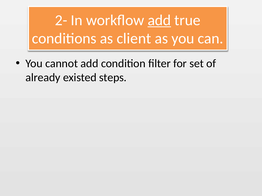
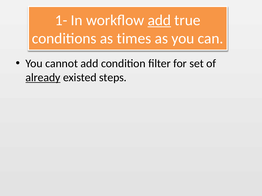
2-: 2- -> 1-
client: client -> times
already underline: none -> present
